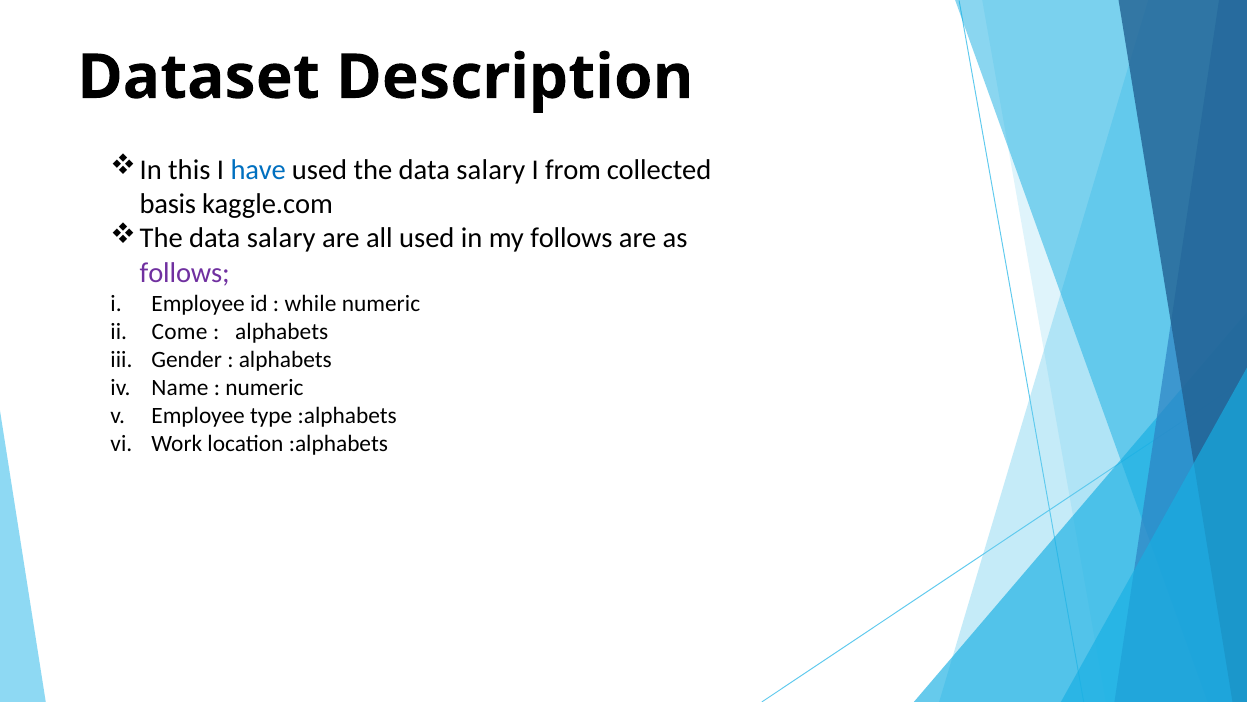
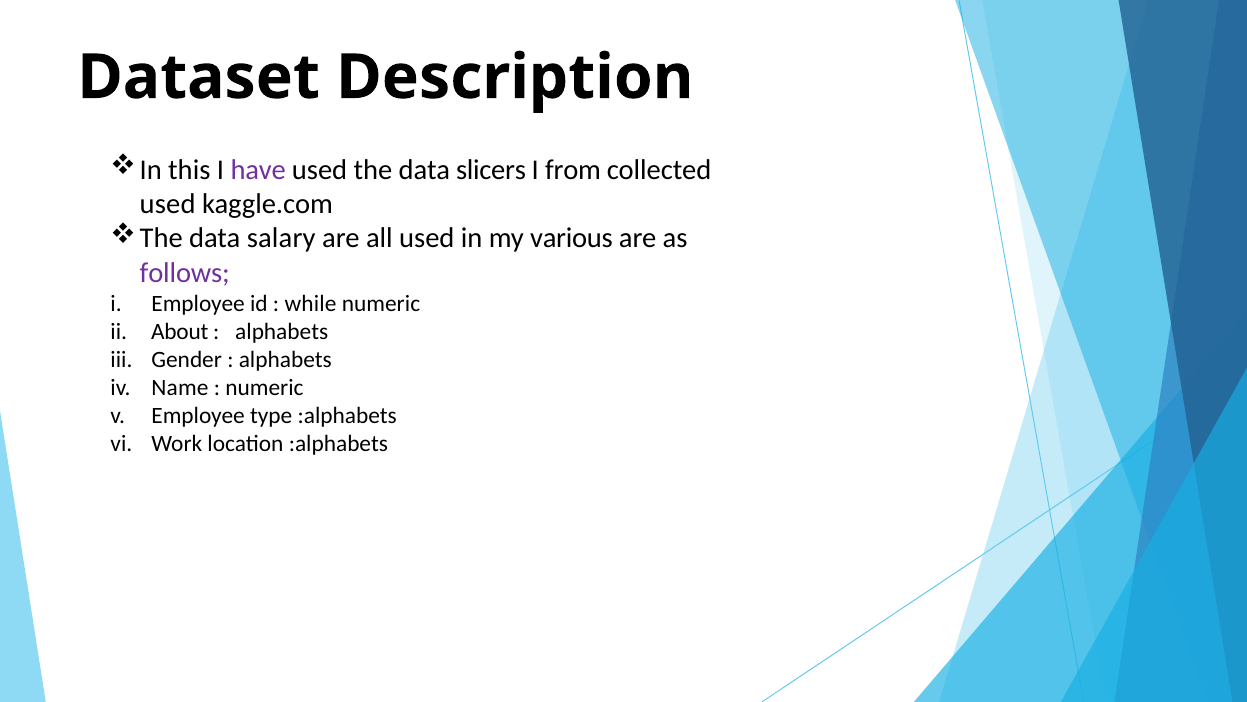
have colour: blue -> purple
used the data salary: salary -> slicers
basis at (168, 204): basis -> used
my follows: follows -> various
Come: Come -> About
